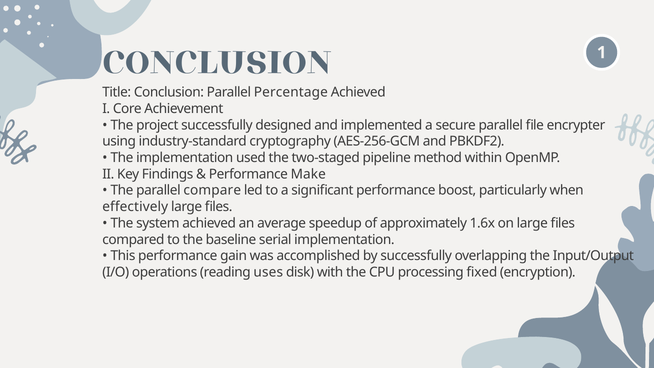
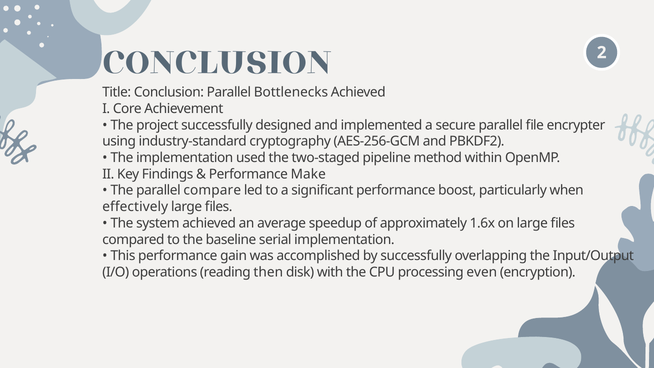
1: 1 -> 2
Percentage: Percentage -> Bottlenecks
uses: uses -> then
fixed: fixed -> even
